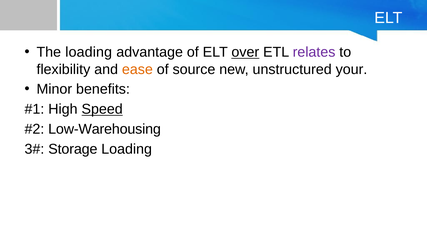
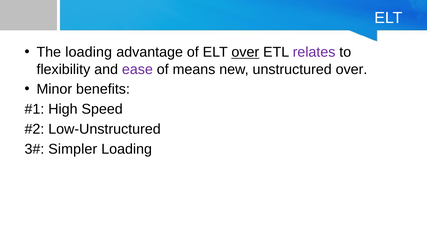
ease colour: orange -> purple
source: source -> means
unstructured your: your -> over
Speed underline: present -> none
Low-Warehousing: Low-Warehousing -> Low-Unstructured
Storage: Storage -> Simpler
